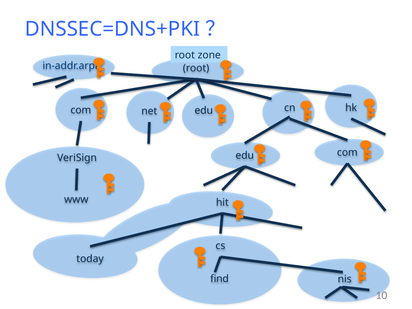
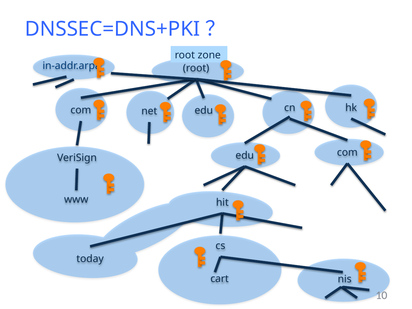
find: find -> cart
